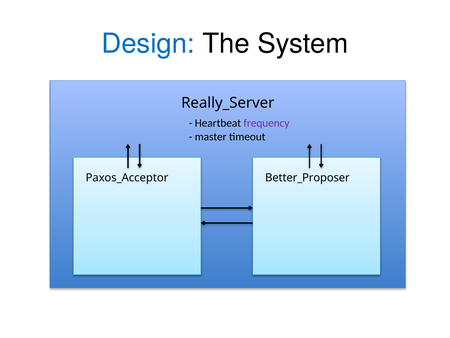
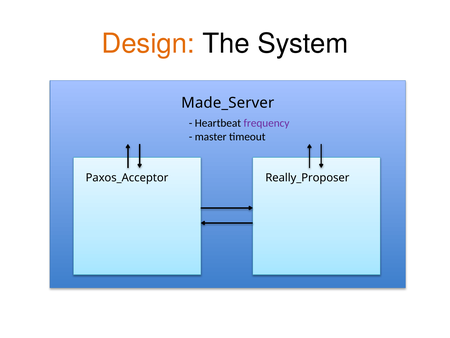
Design colour: blue -> orange
Really_Server: Really_Server -> Made_Server
Better_Proposer: Better_Proposer -> Really_Proposer
